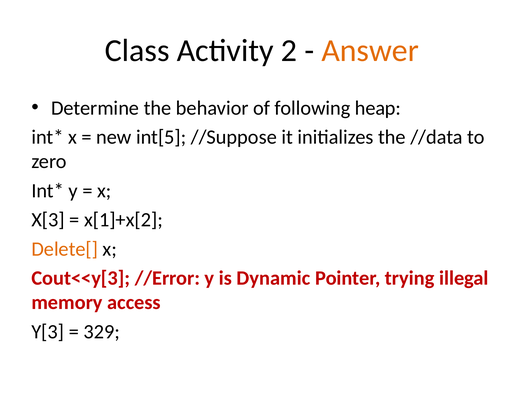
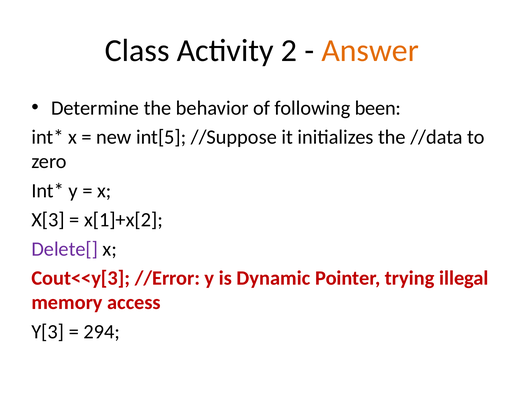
heap: heap -> been
Delete[ colour: orange -> purple
329: 329 -> 294
